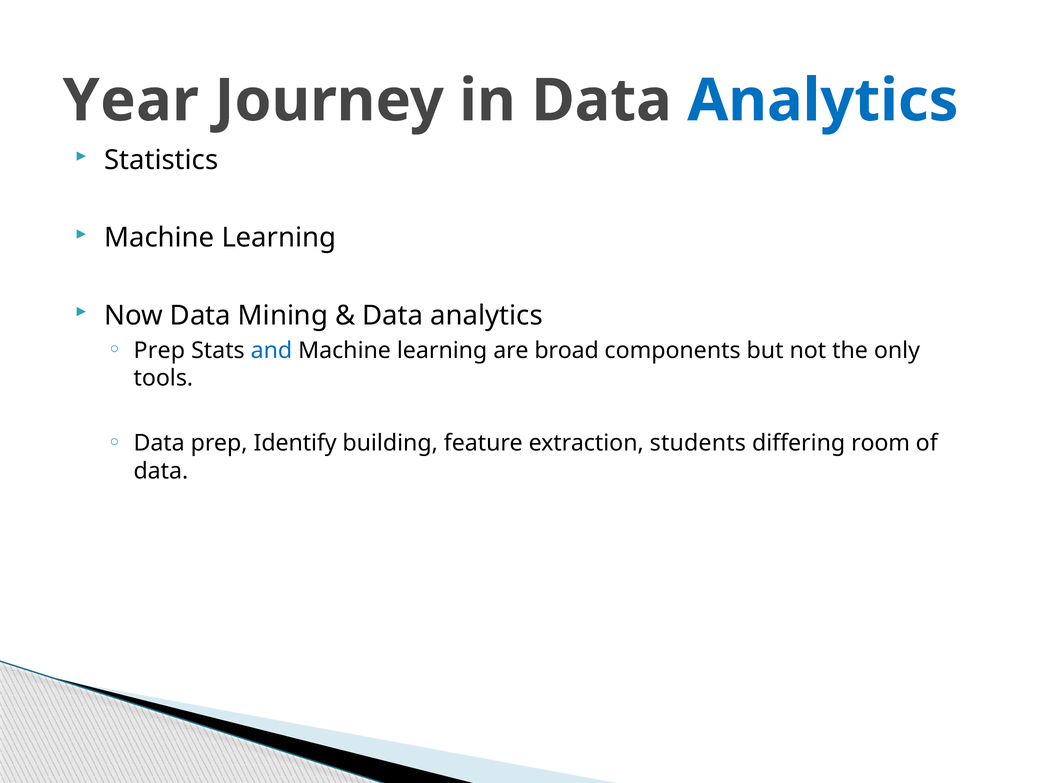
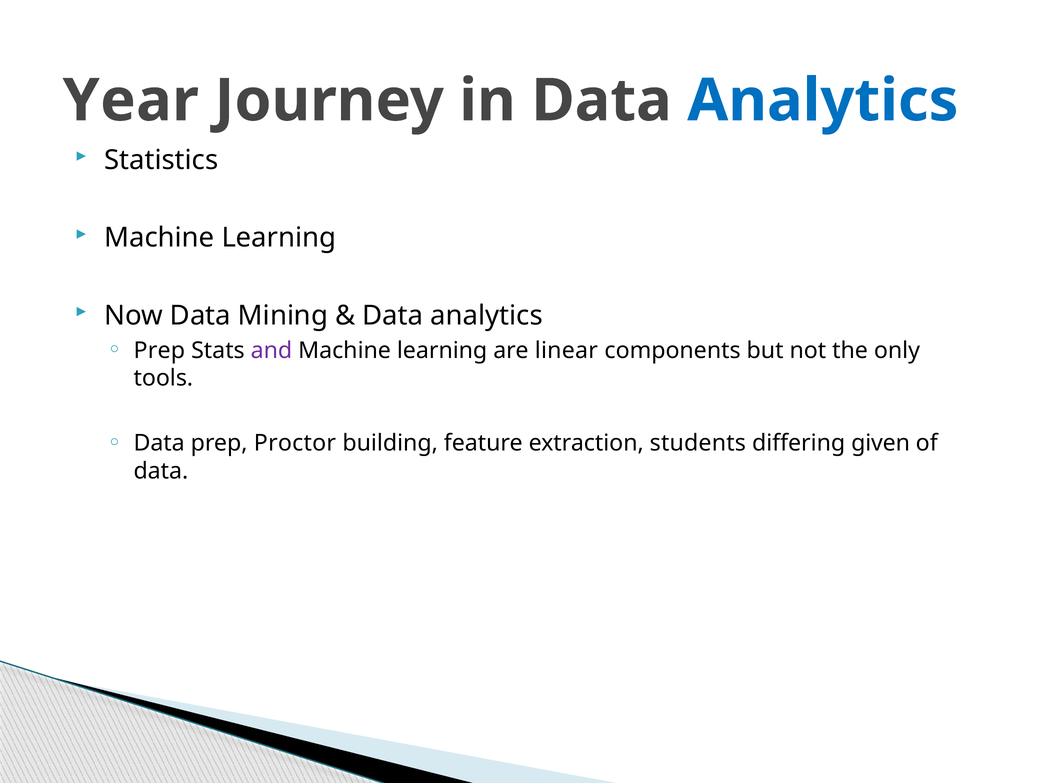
and colour: blue -> purple
broad: broad -> linear
Identify: Identify -> Proctor
room: room -> given
